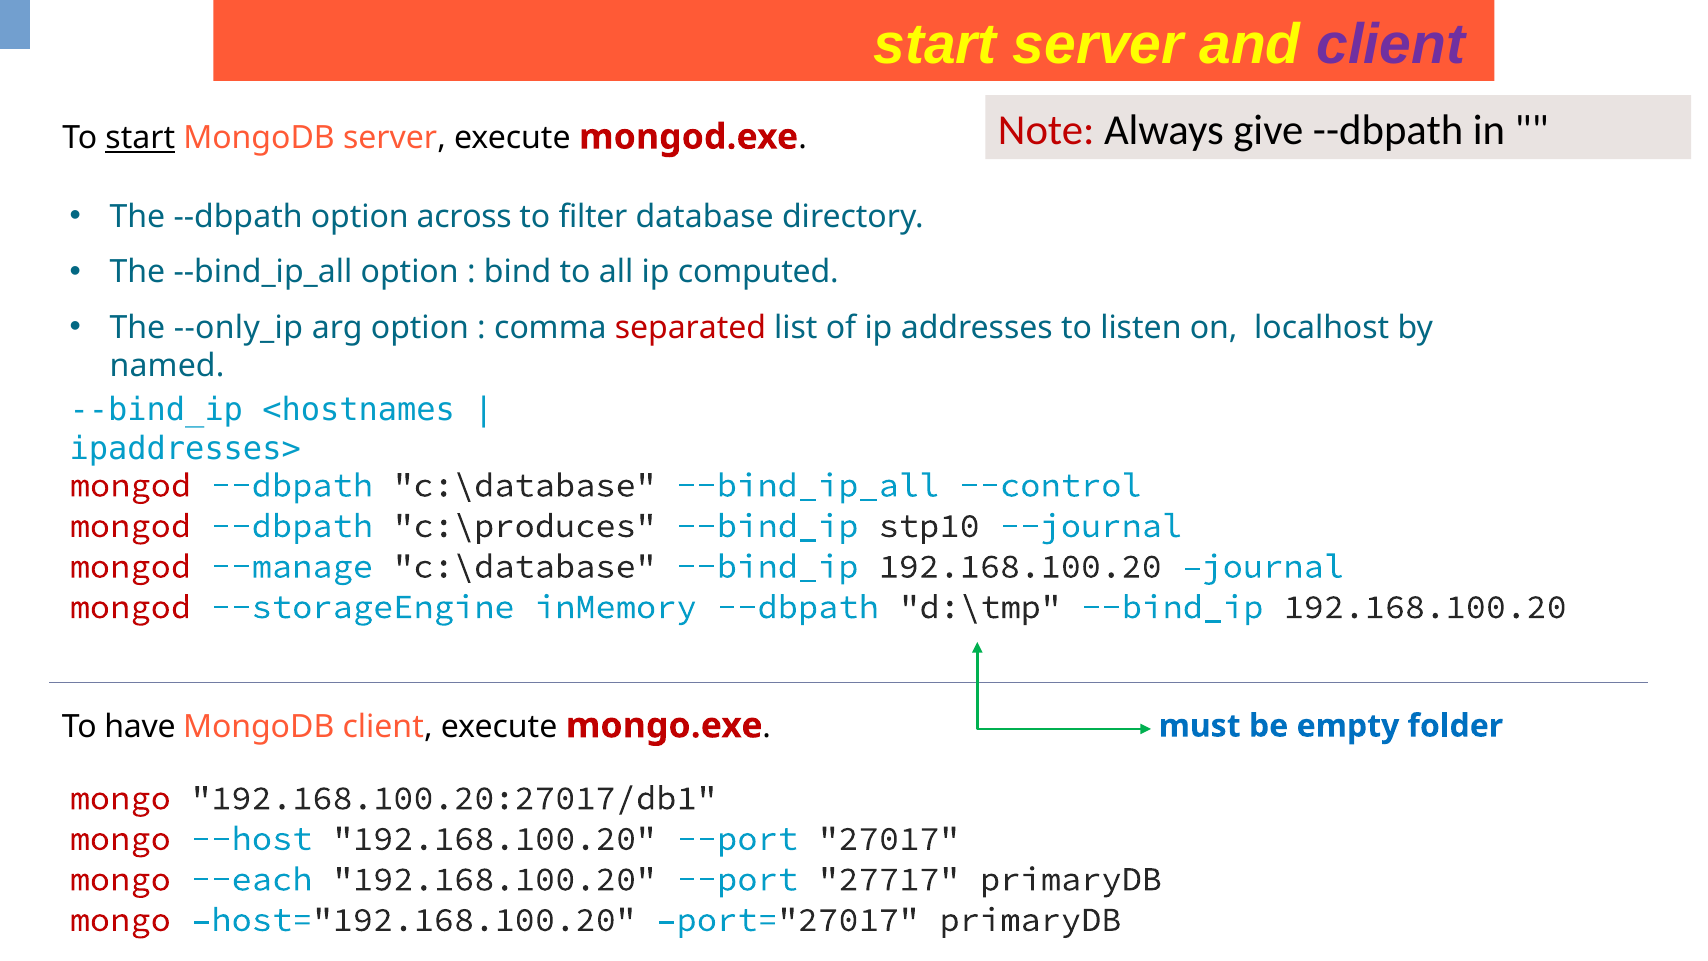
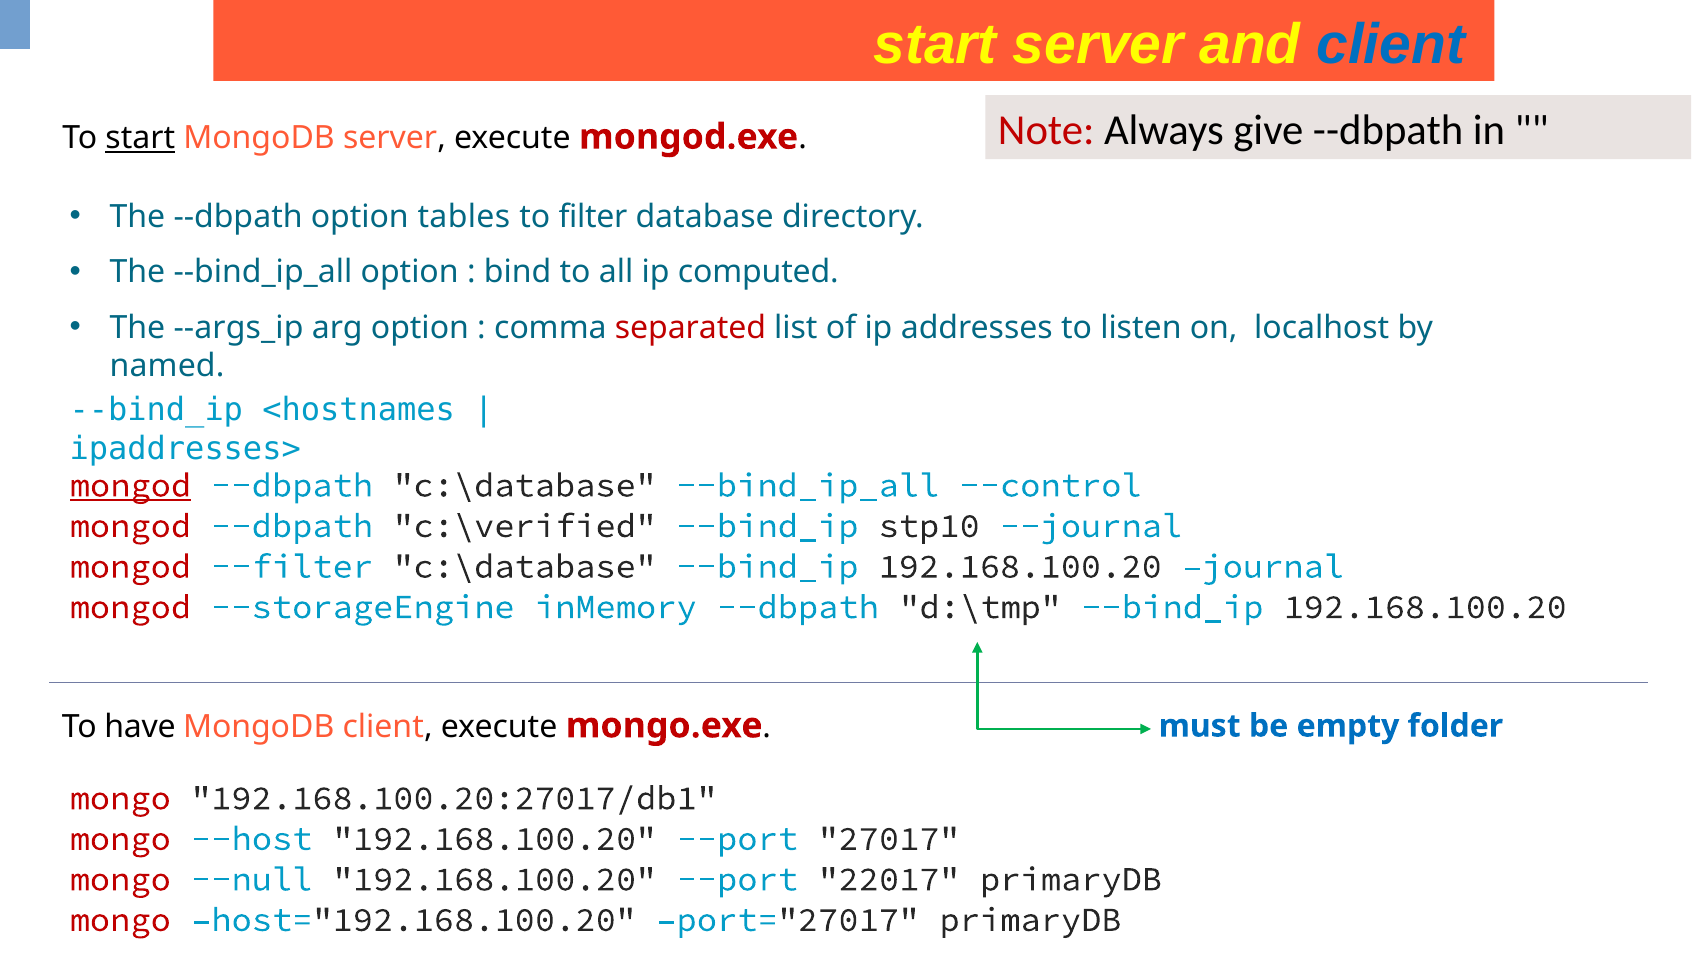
client at (1391, 44) colour: purple -> blue
across: across -> tables
--only_ip: --only_ip -> --args_ip
mongod at (130, 485) underline: none -> present
c:\produces: c:\produces -> c:\verified
--manage: --manage -> --filter
--each: --each -> --null
27717: 27717 -> 22017
